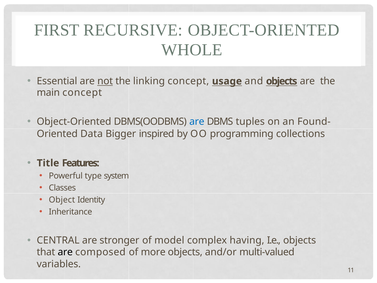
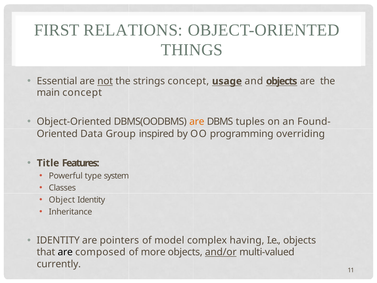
RECURSIVE: RECURSIVE -> RELATIONS
WHOLE: WHOLE -> THINGS
linking: linking -> strings
are at (197, 121) colour: blue -> orange
Bigger: Bigger -> Group
collections: collections -> overriding
CENTRAL at (58, 240): CENTRAL -> IDENTITY
stronger: stronger -> pointers
and/or underline: none -> present
variables: variables -> currently
